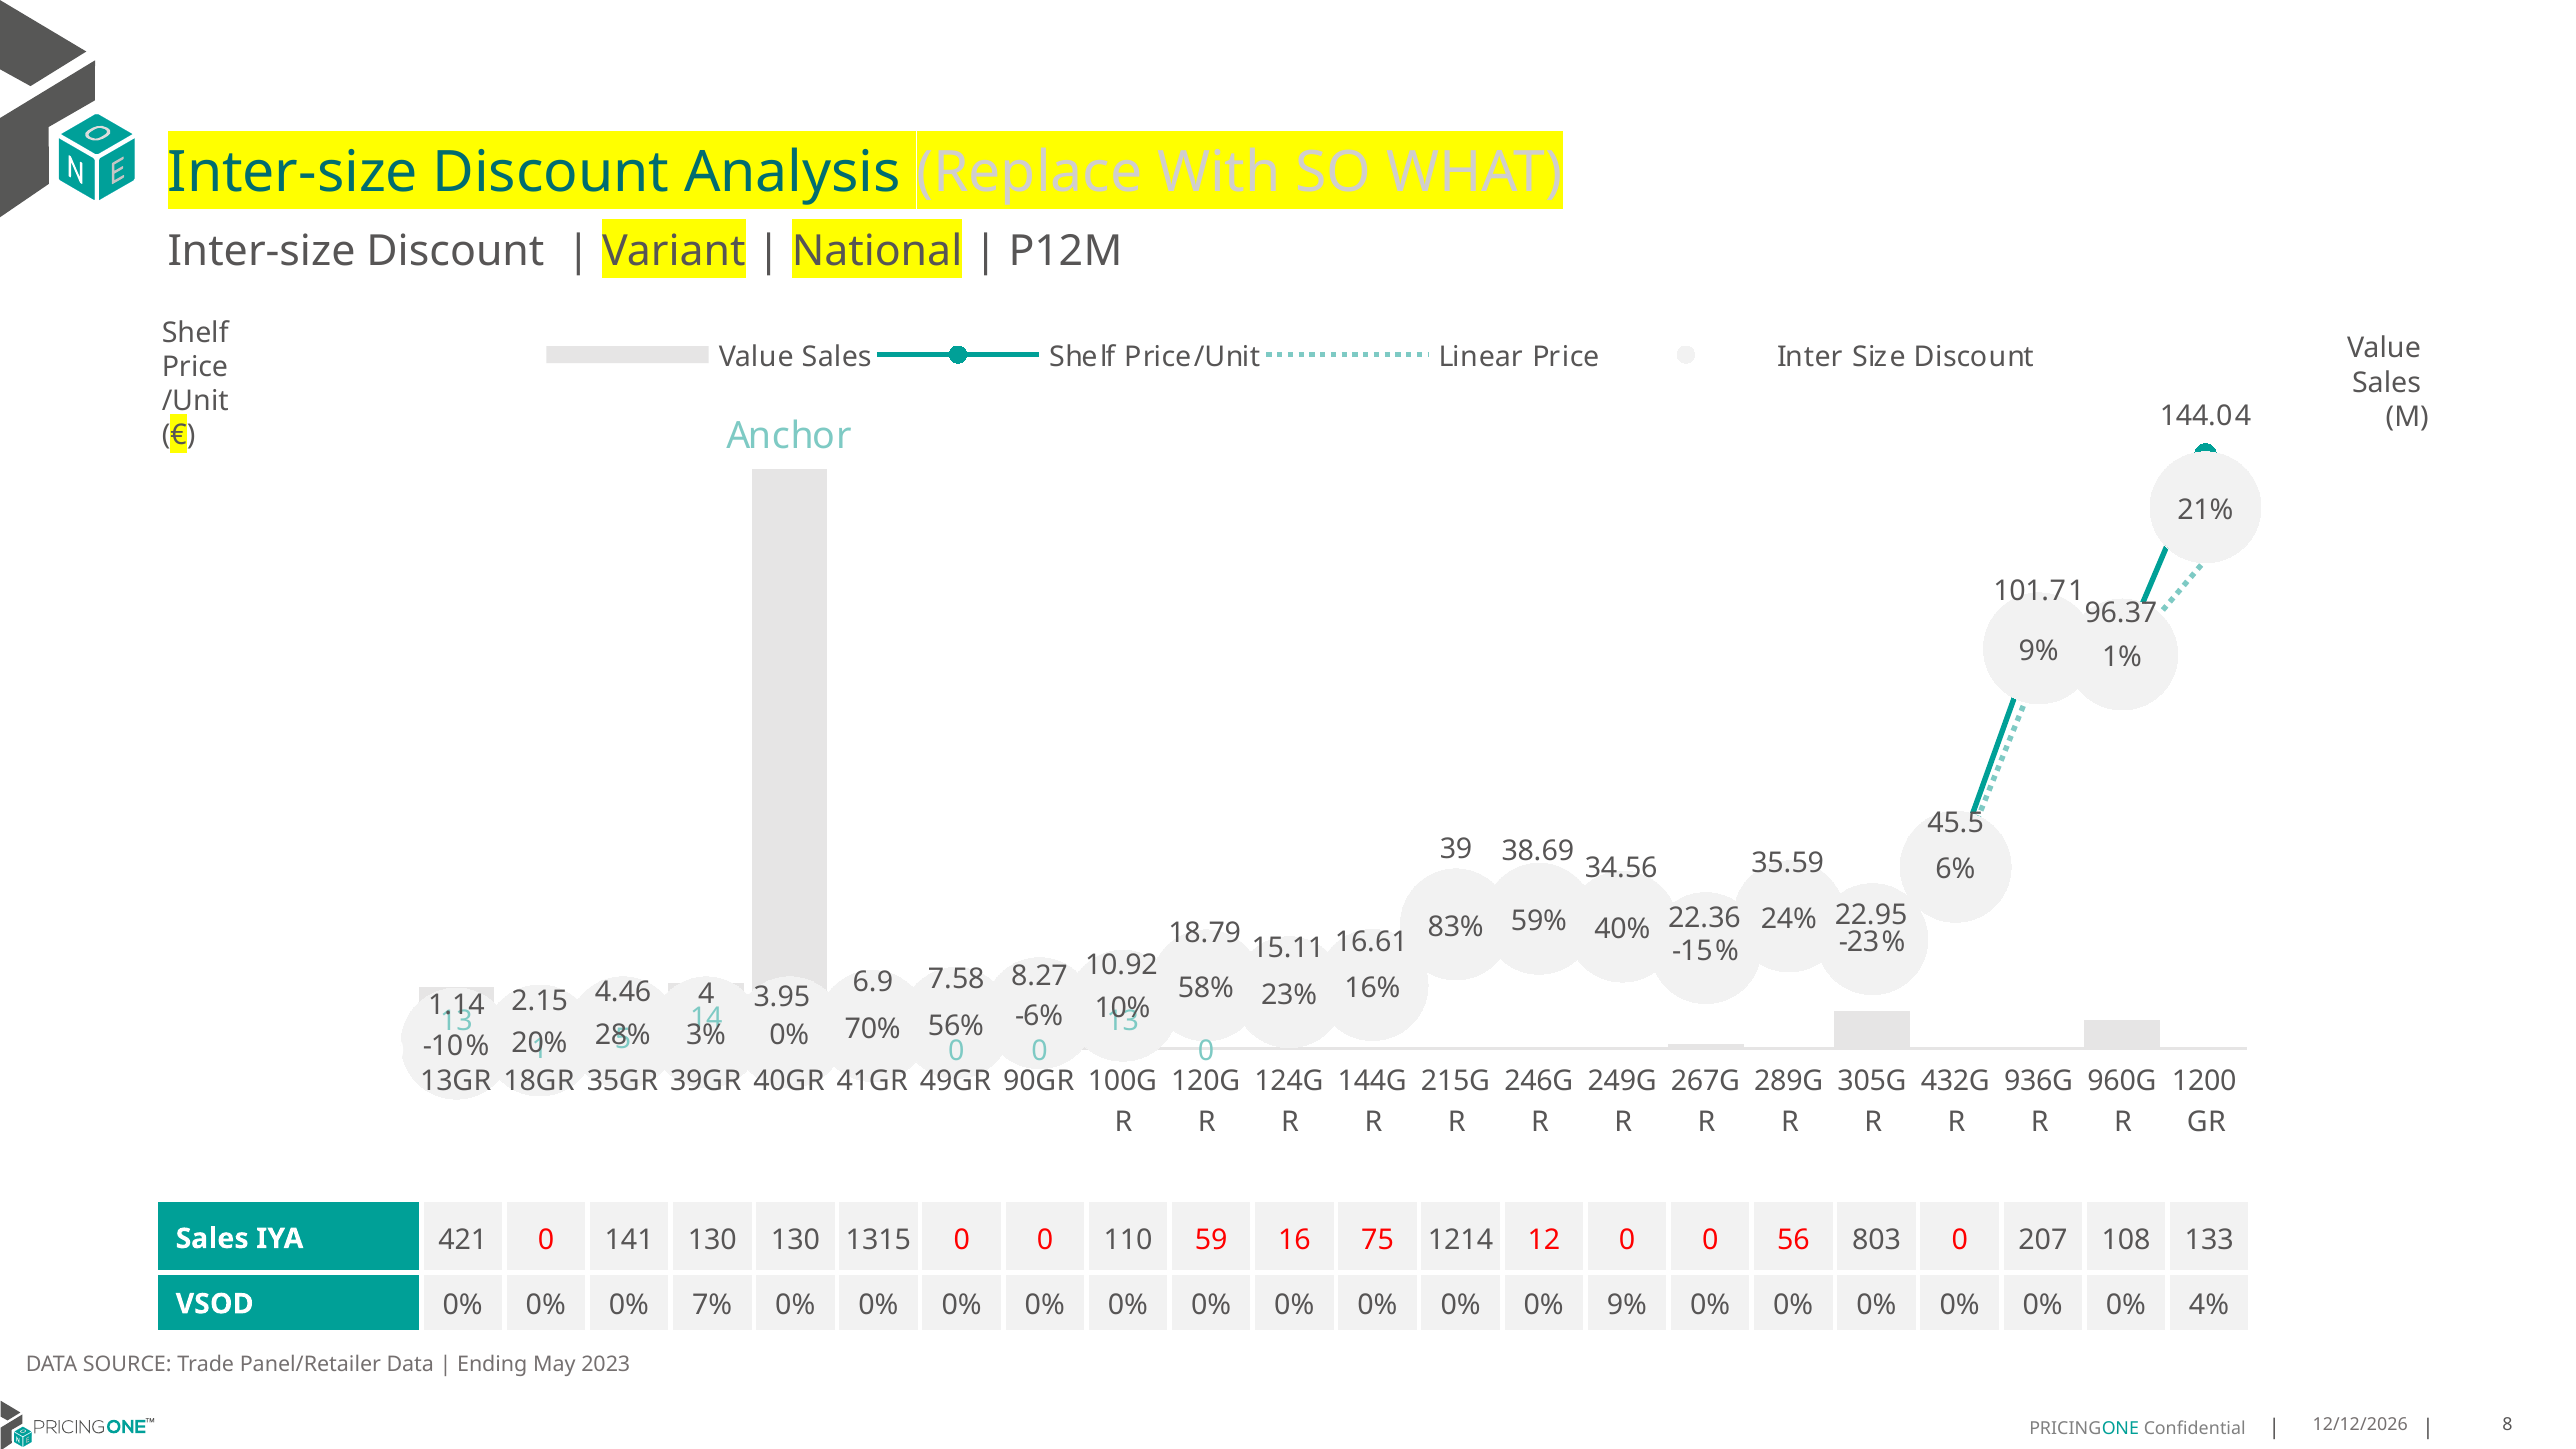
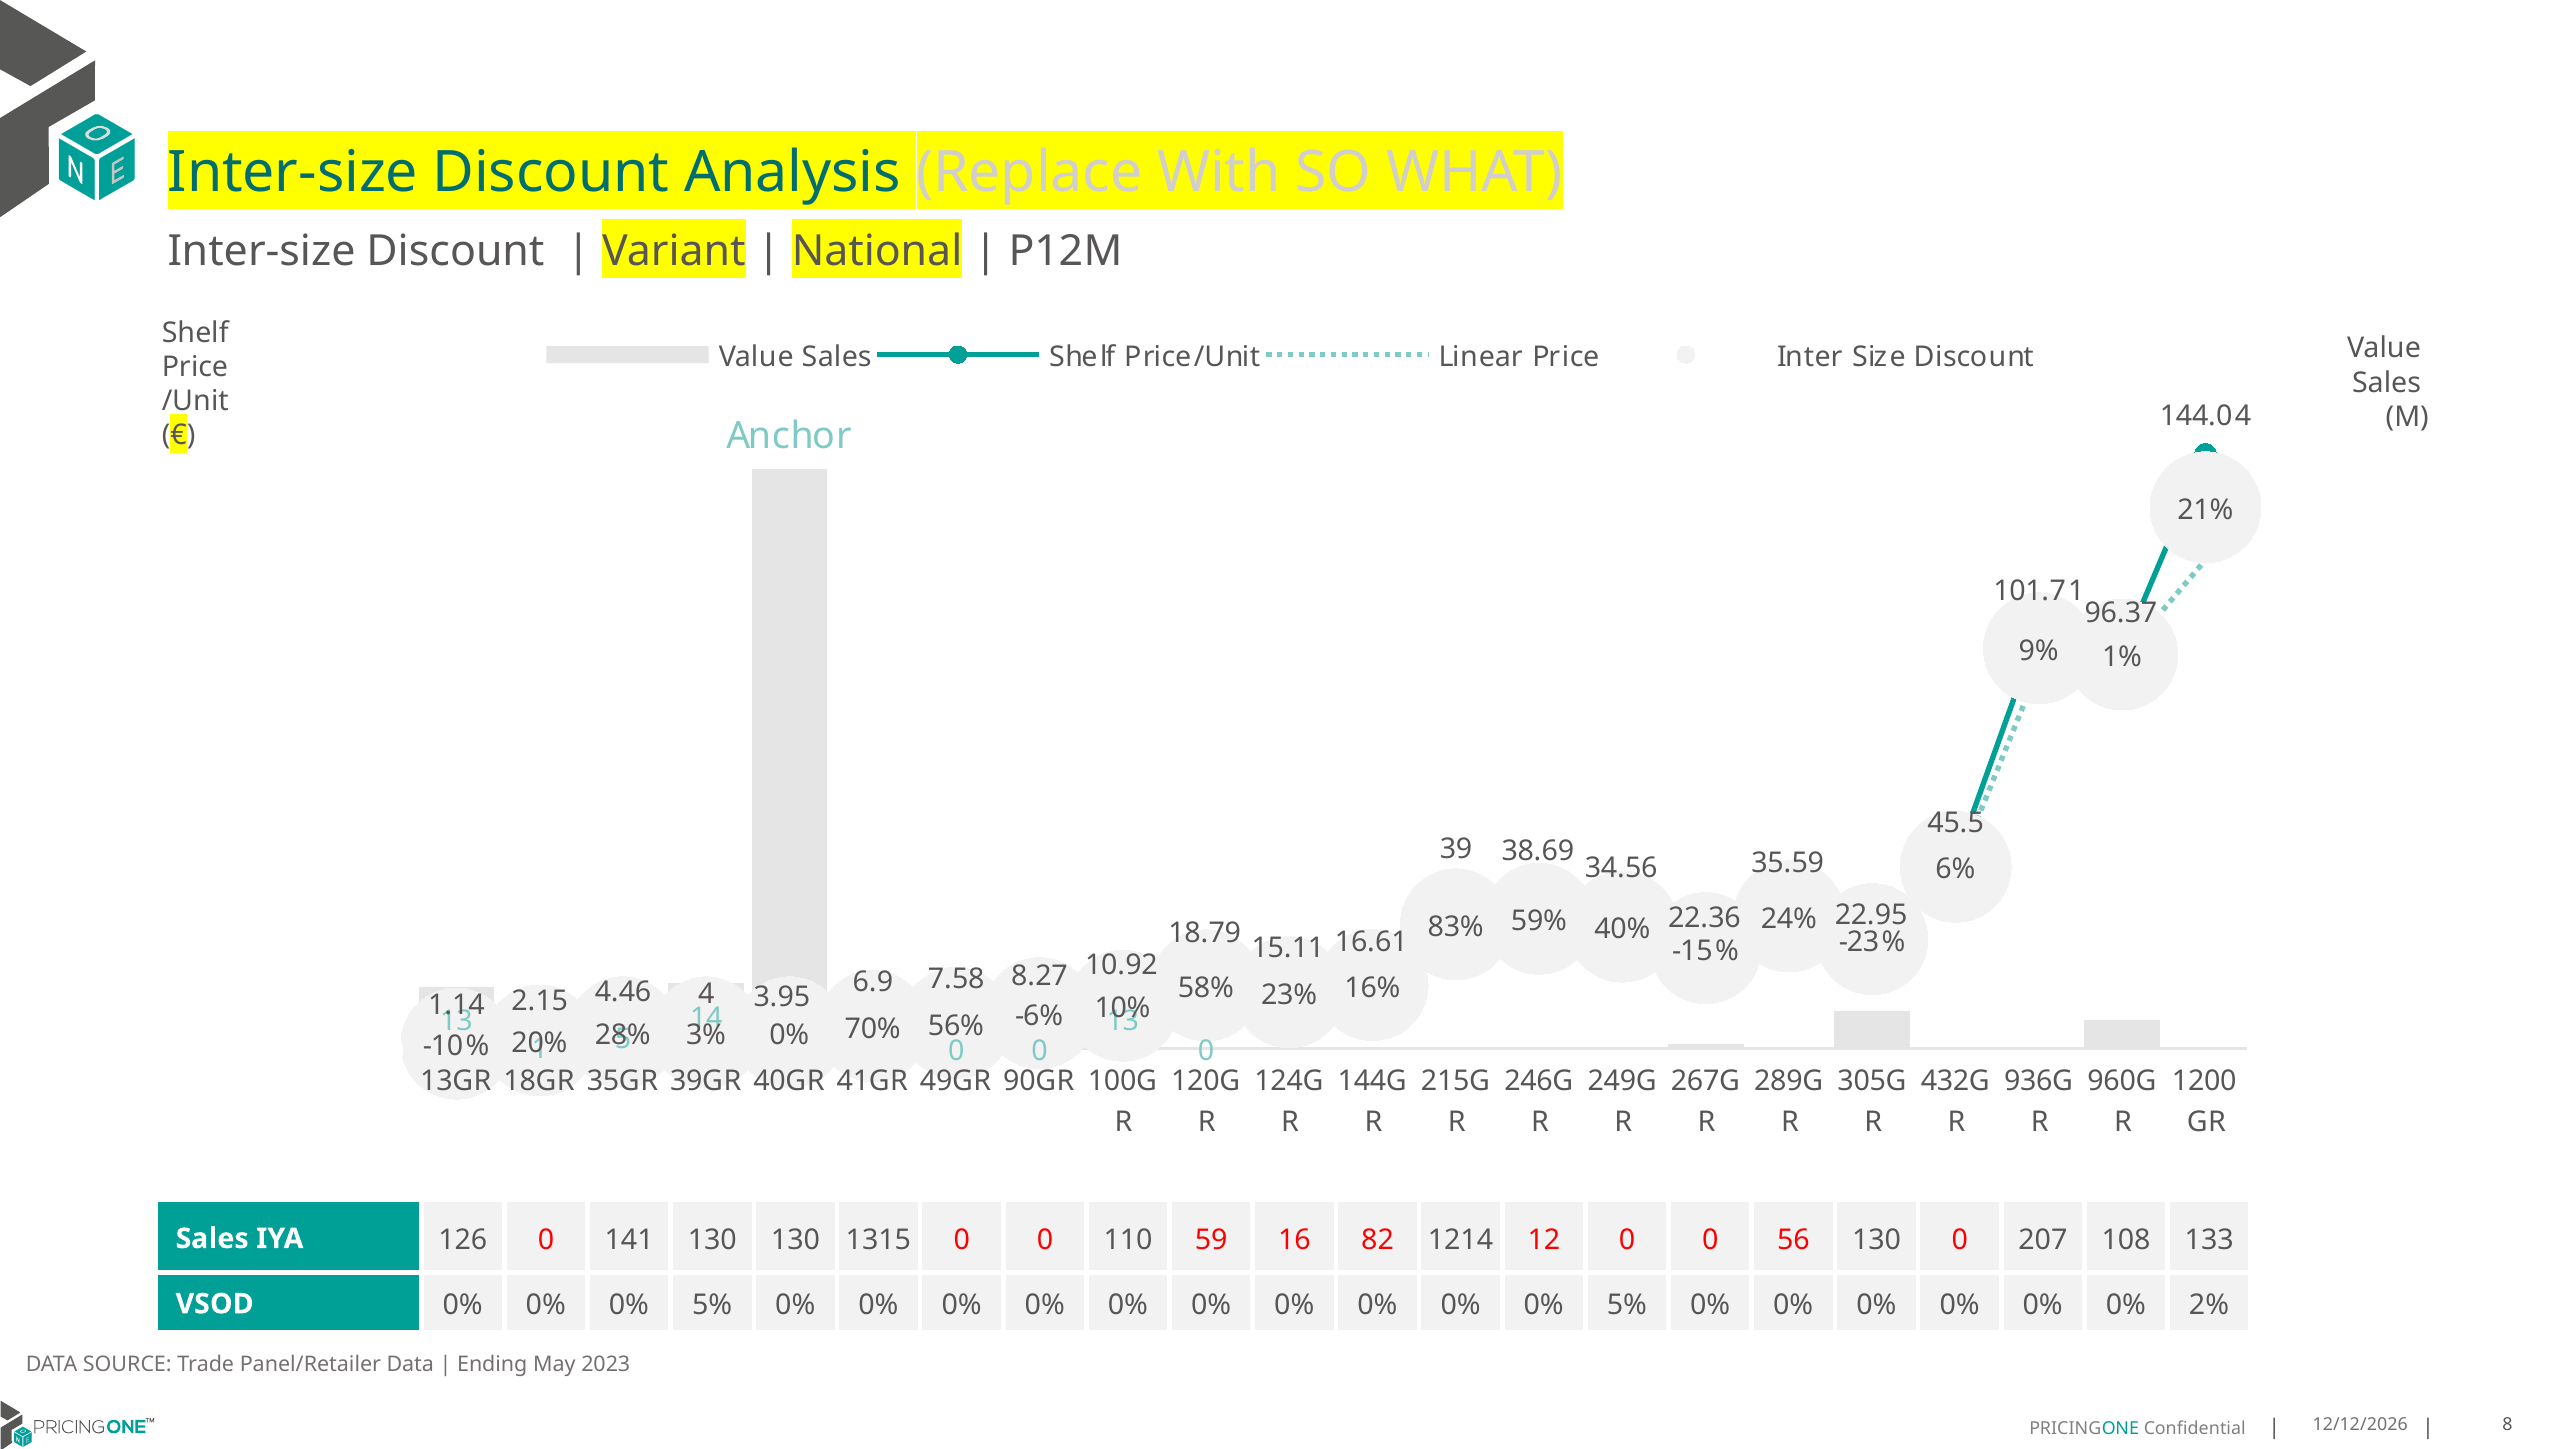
421: 421 -> 126
75: 75 -> 82
56 803: 803 -> 130
7% at (712, 1305): 7% -> 5%
9% at (1627, 1305): 9% -> 5%
4%: 4% -> 2%
